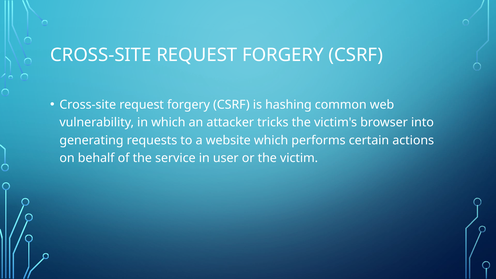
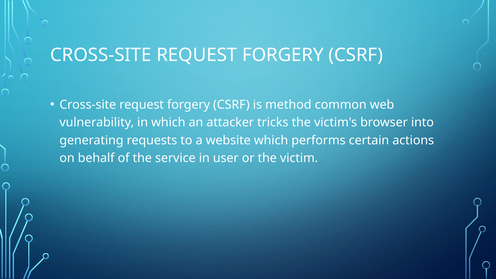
hashing: hashing -> method
